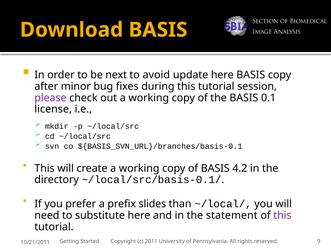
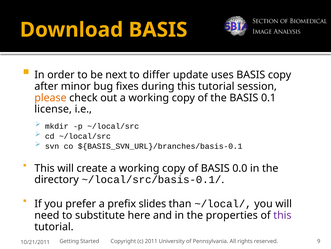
avoid: avoid -> differ
update here: here -> uses
please colour: purple -> orange
4.2: 4.2 -> 0.0
statement: statement -> properties
